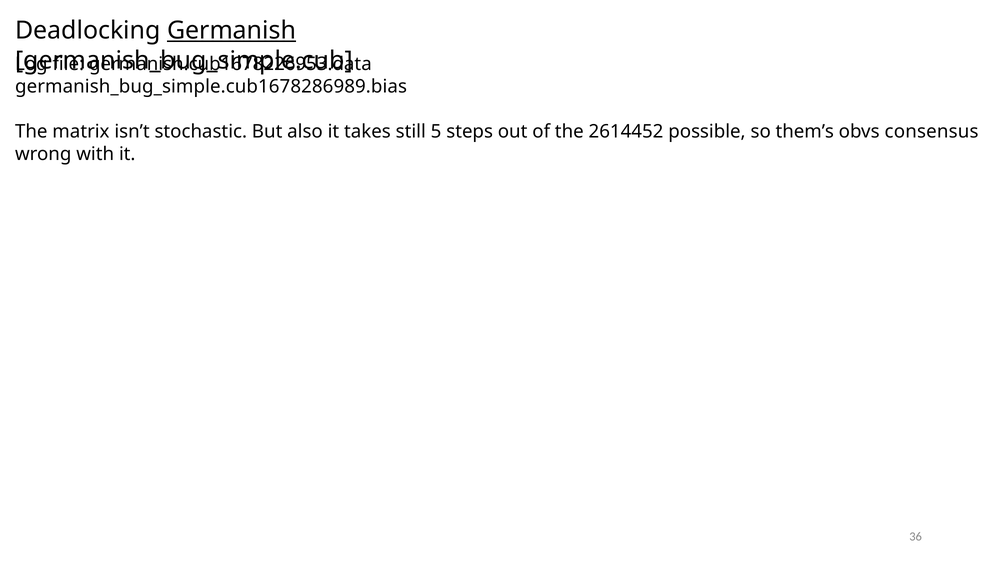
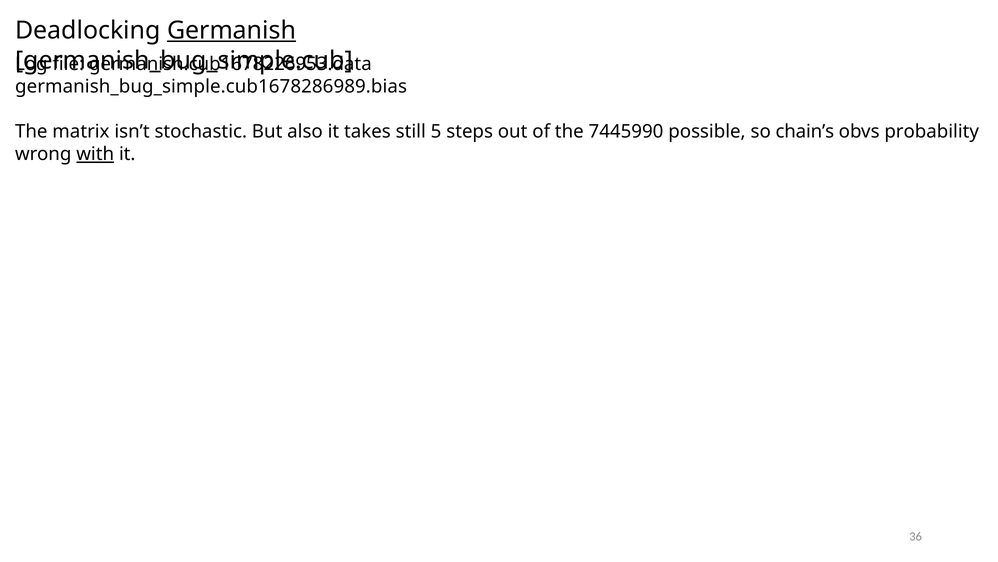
2614452: 2614452 -> 7445990
them’s: them’s -> chain’s
consensus: consensus -> probability
with underline: none -> present
